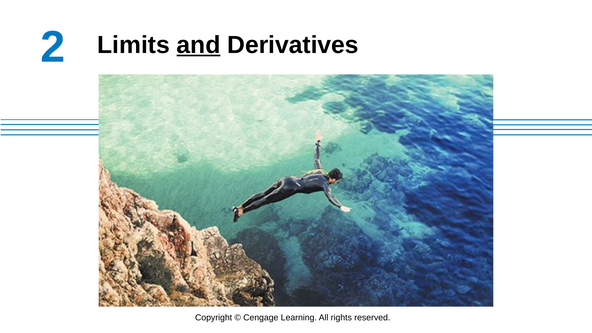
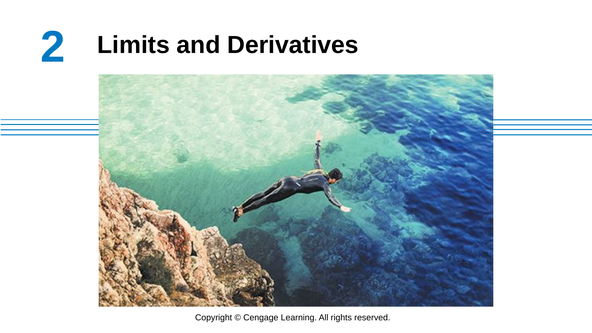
and underline: present -> none
